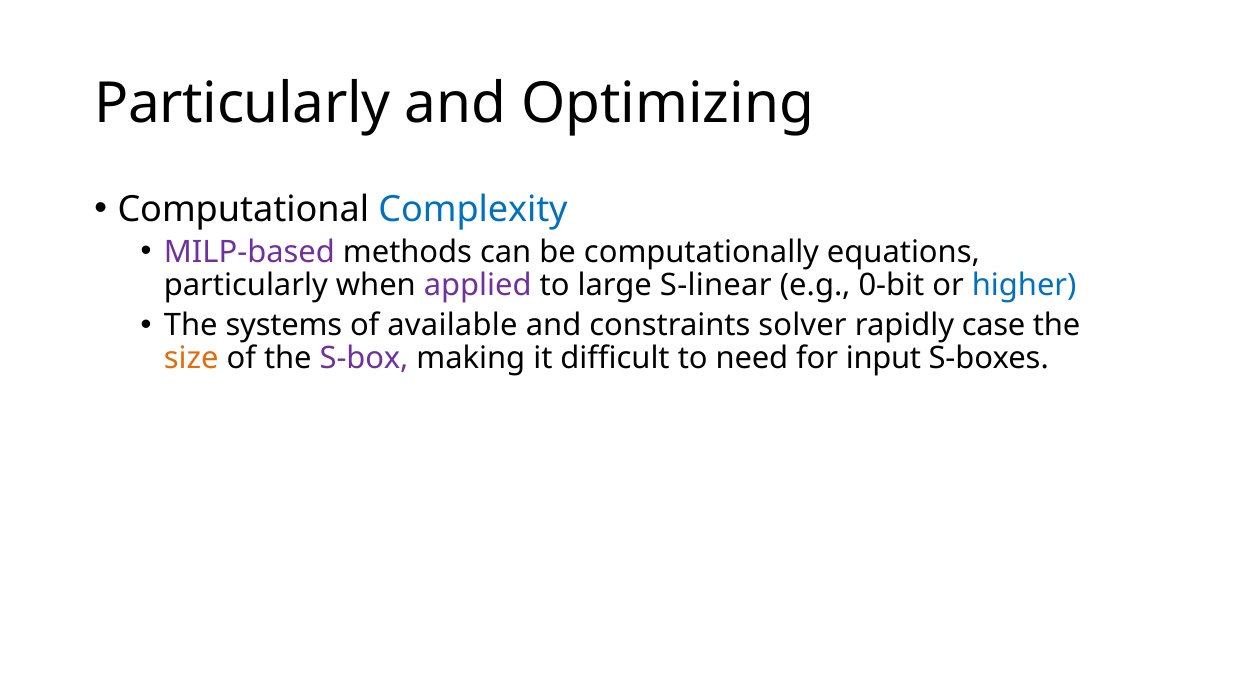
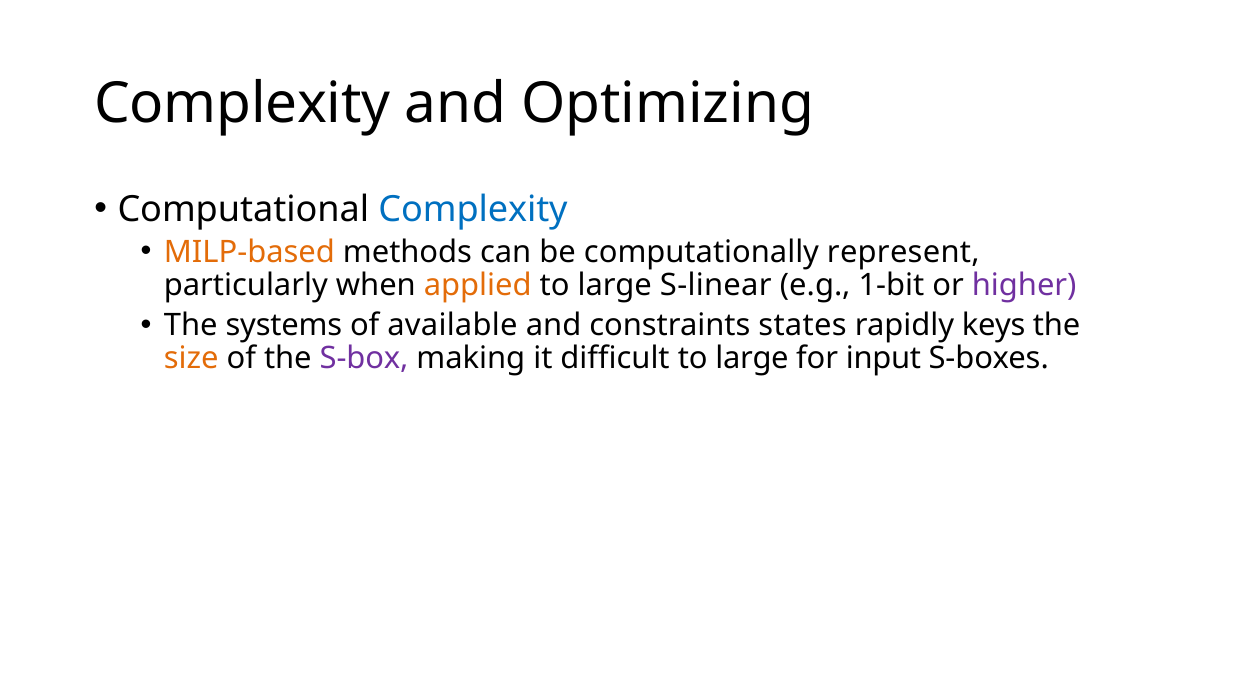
Particularly at (242, 104): Particularly -> Complexity
MILP-based colour: purple -> orange
equations: equations -> represent
applied colour: purple -> orange
0-bit: 0-bit -> 1-bit
higher colour: blue -> purple
solver: solver -> states
case: case -> keys
difficult to need: need -> large
